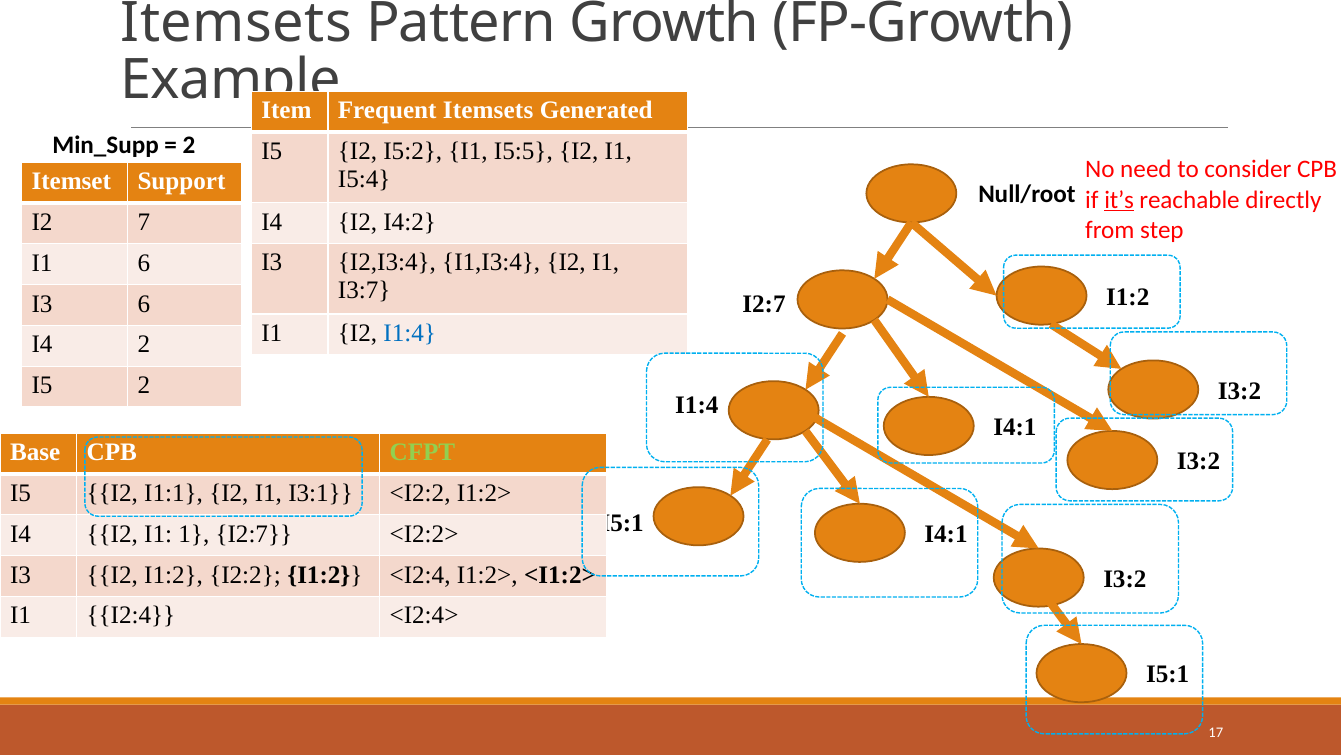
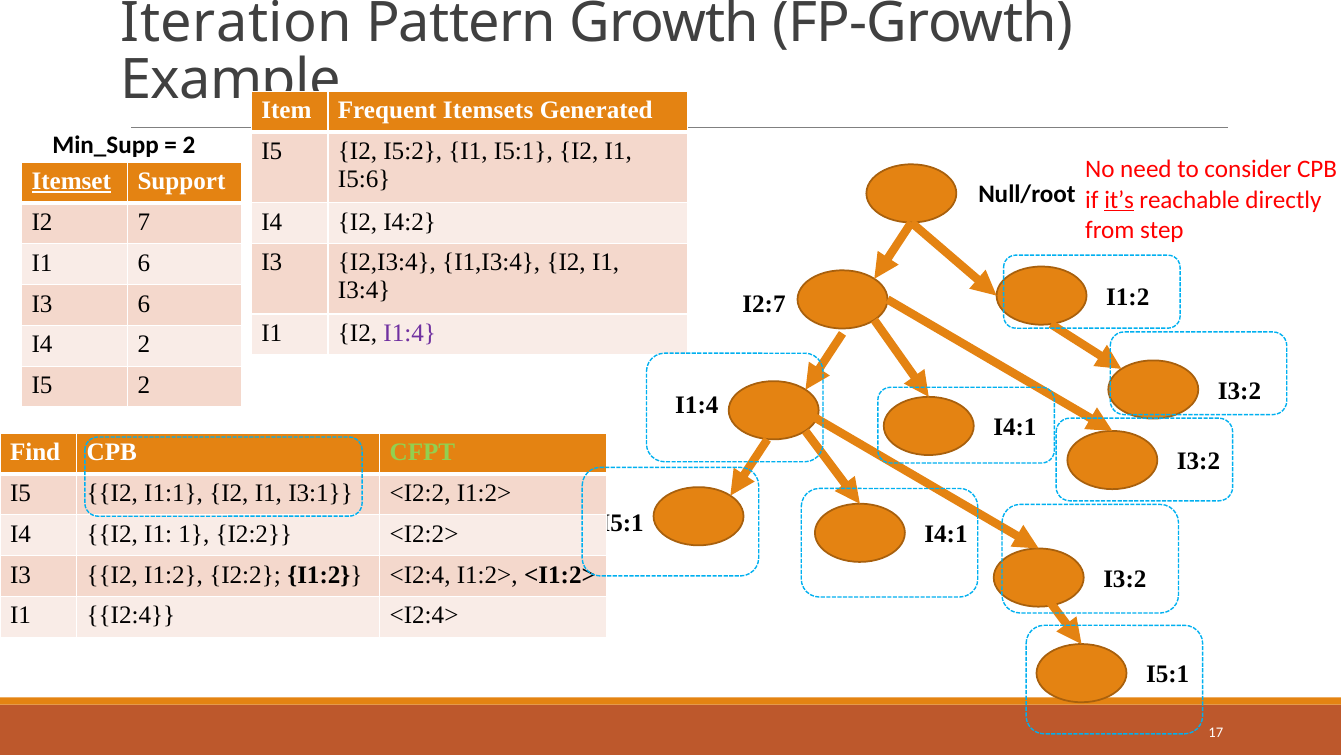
Itemsets at (237, 23): Itemsets -> Iteration
I1 I5:5: I5:5 -> I5:1
I5:4: I5:4 -> I5:6
Itemset underline: none -> present
I3:7: I3:7 -> I3:4
I1:4 at (410, 333) colour: blue -> purple
Base: Base -> Find
1 I2:7: I2:7 -> I2:2
